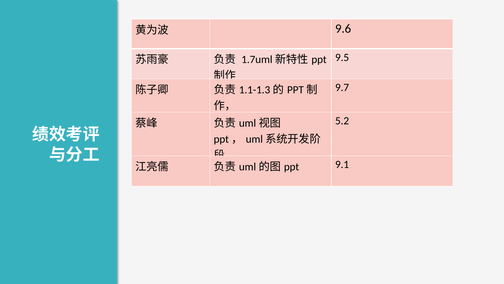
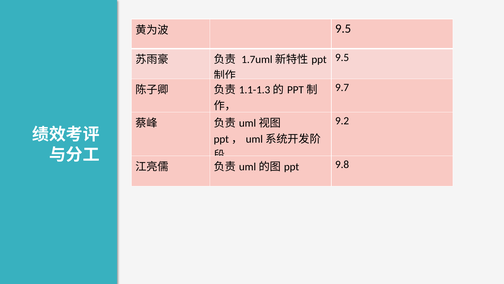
9.6 at (343, 29): 9.6 -> 9.5
5.2: 5.2 -> 9.2
9.1: 9.1 -> 9.8
